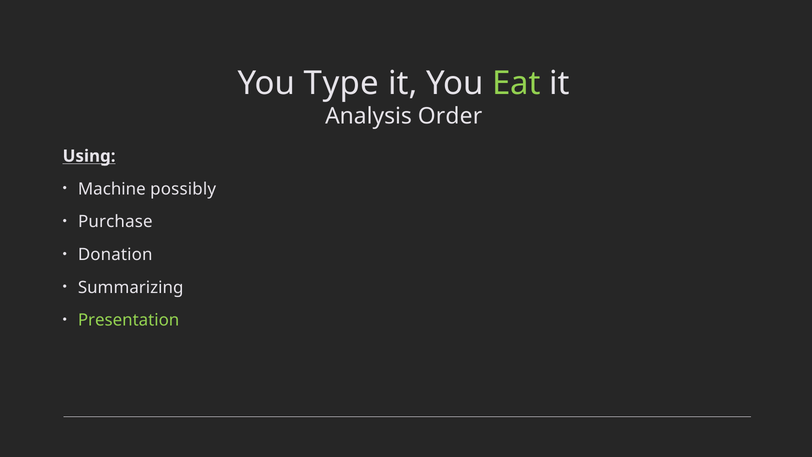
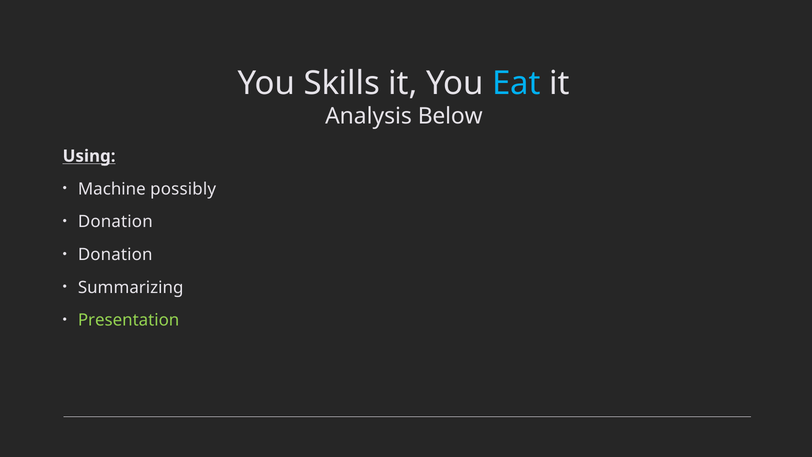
Type: Type -> Skills
Eat colour: light green -> light blue
Order: Order -> Below
Purchase at (115, 222): Purchase -> Donation
